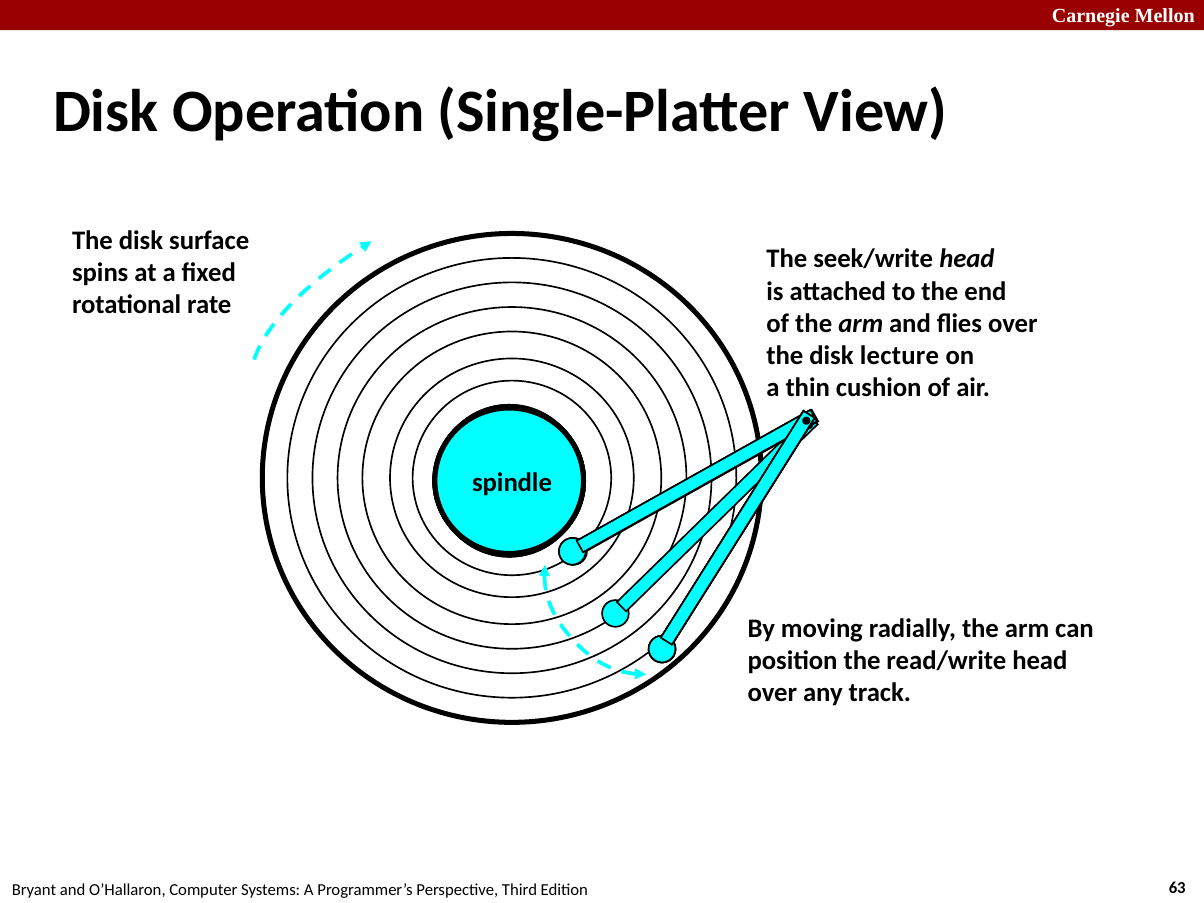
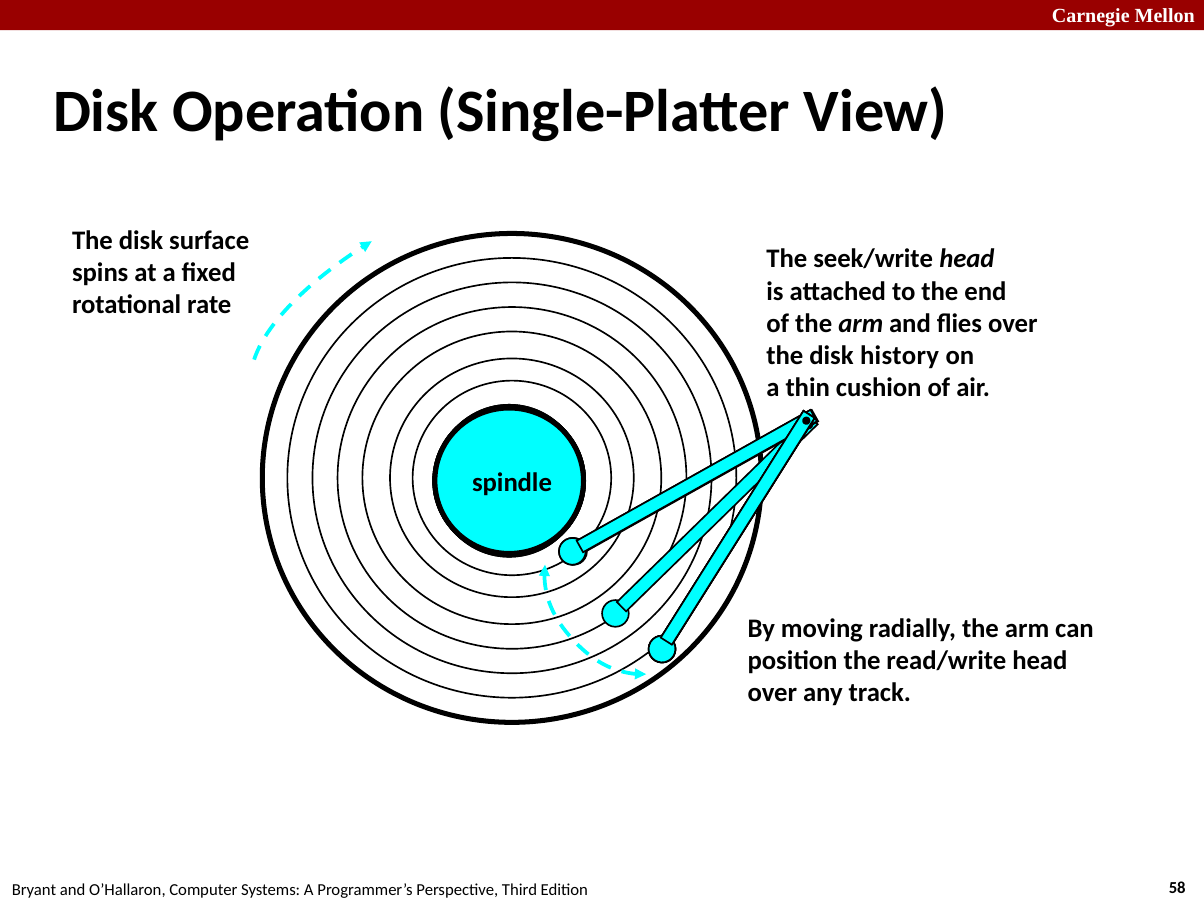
lecture: lecture -> history
63: 63 -> 58
